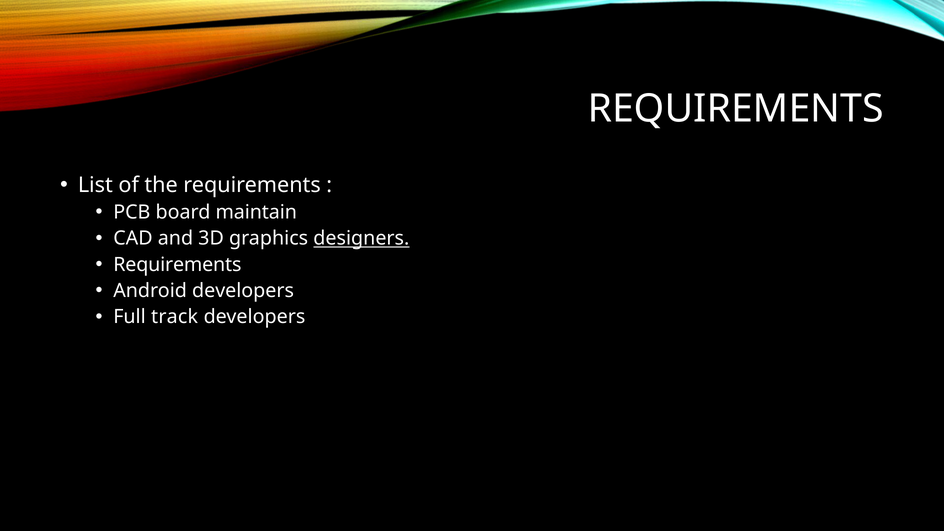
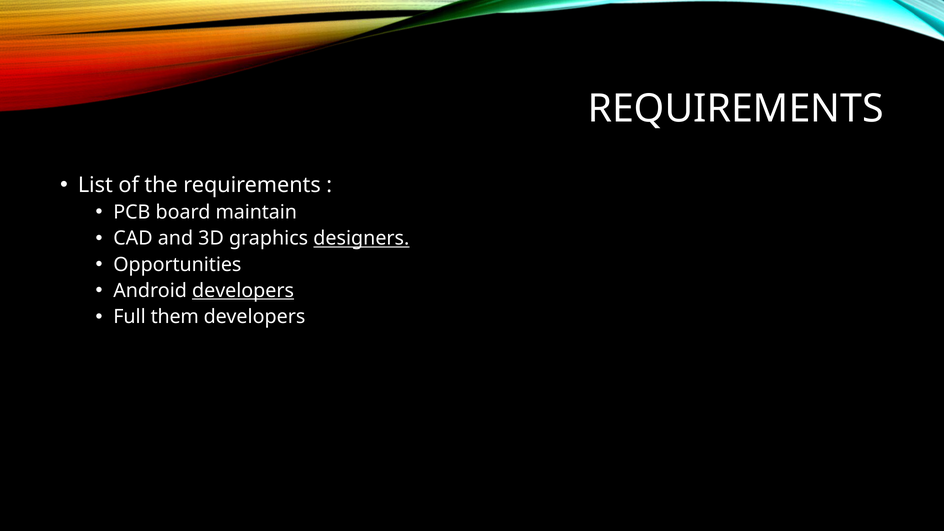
Requirements at (177, 265): Requirements -> Opportunities
developers at (243, 291) underline: none -> present
track: track -> them
